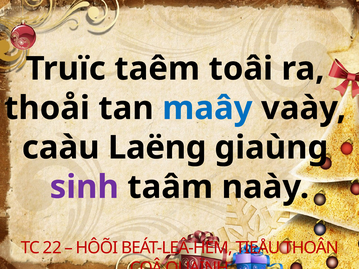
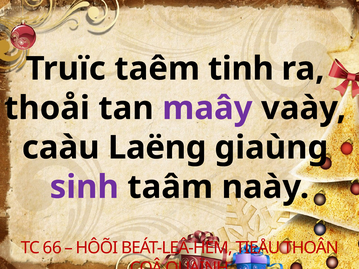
toâi: toâi -> tinh
maây colour: blue -> purple
22: 22 -> 66
